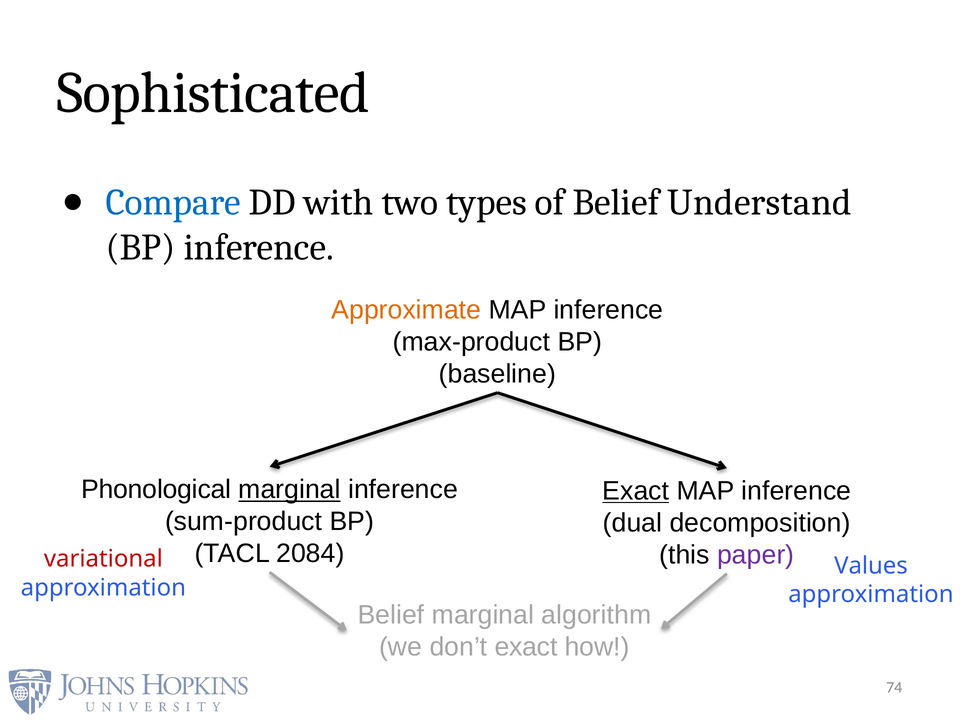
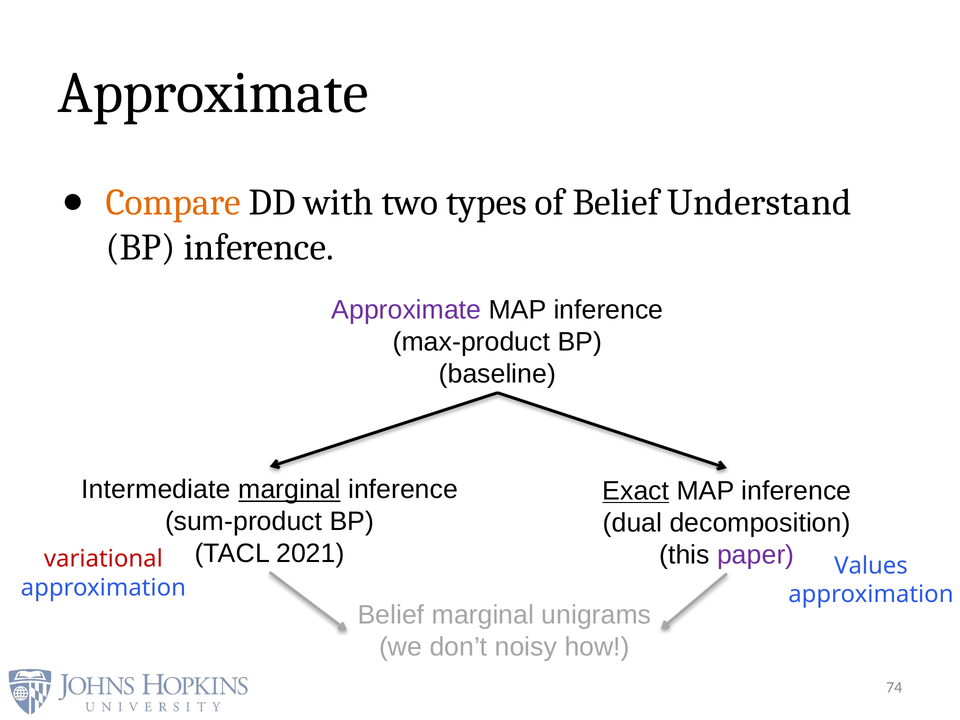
Sophisticated at (213, 93): Sophisticated -> Approximate
Compare colour: blue -> orange
Approximate at (406, 310) colour: orange -> purple
Phonological: Phonological -> Intermediate
2084: 2084 -> 2021
algorithm: algorithm -> unigrams
don’t exact: exact -> noisy
